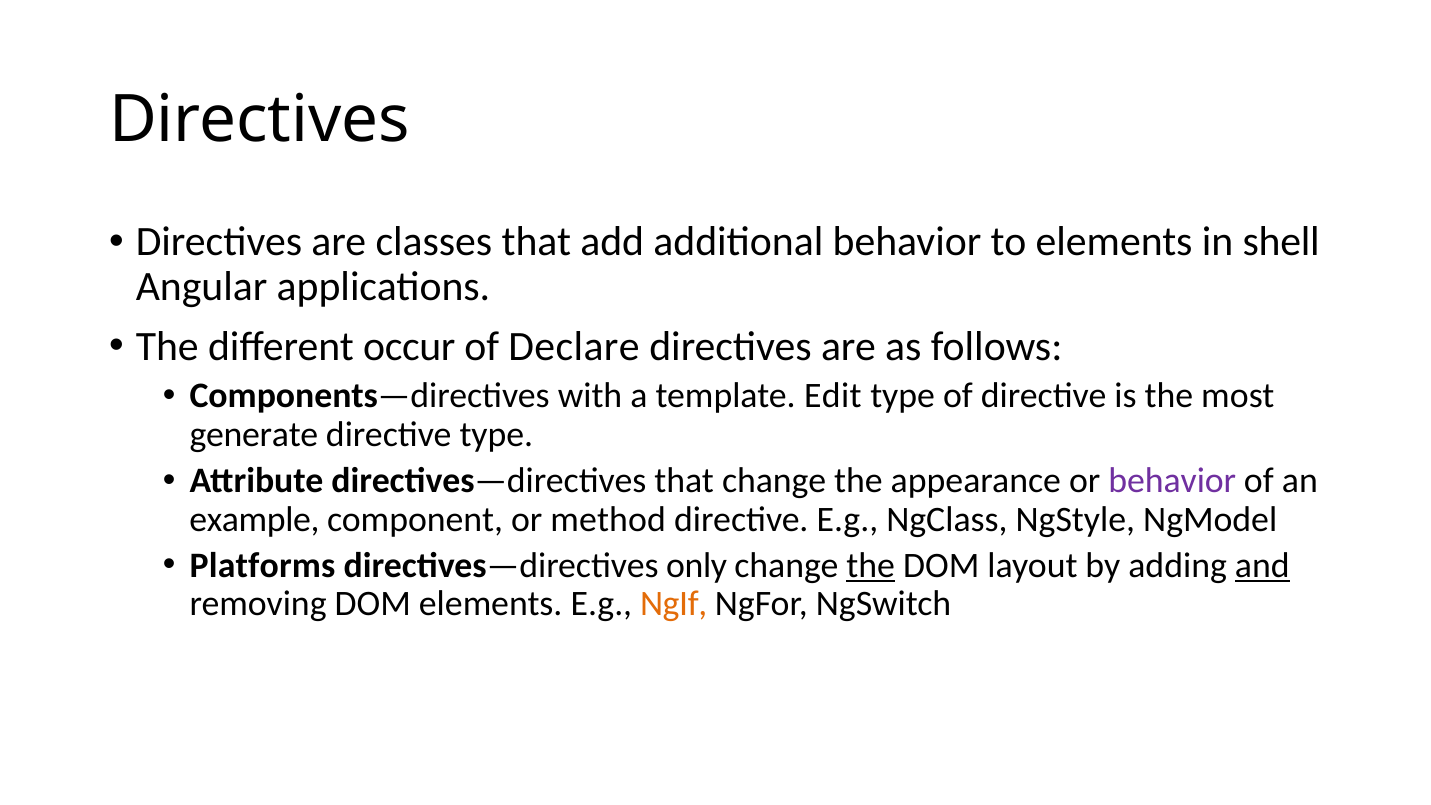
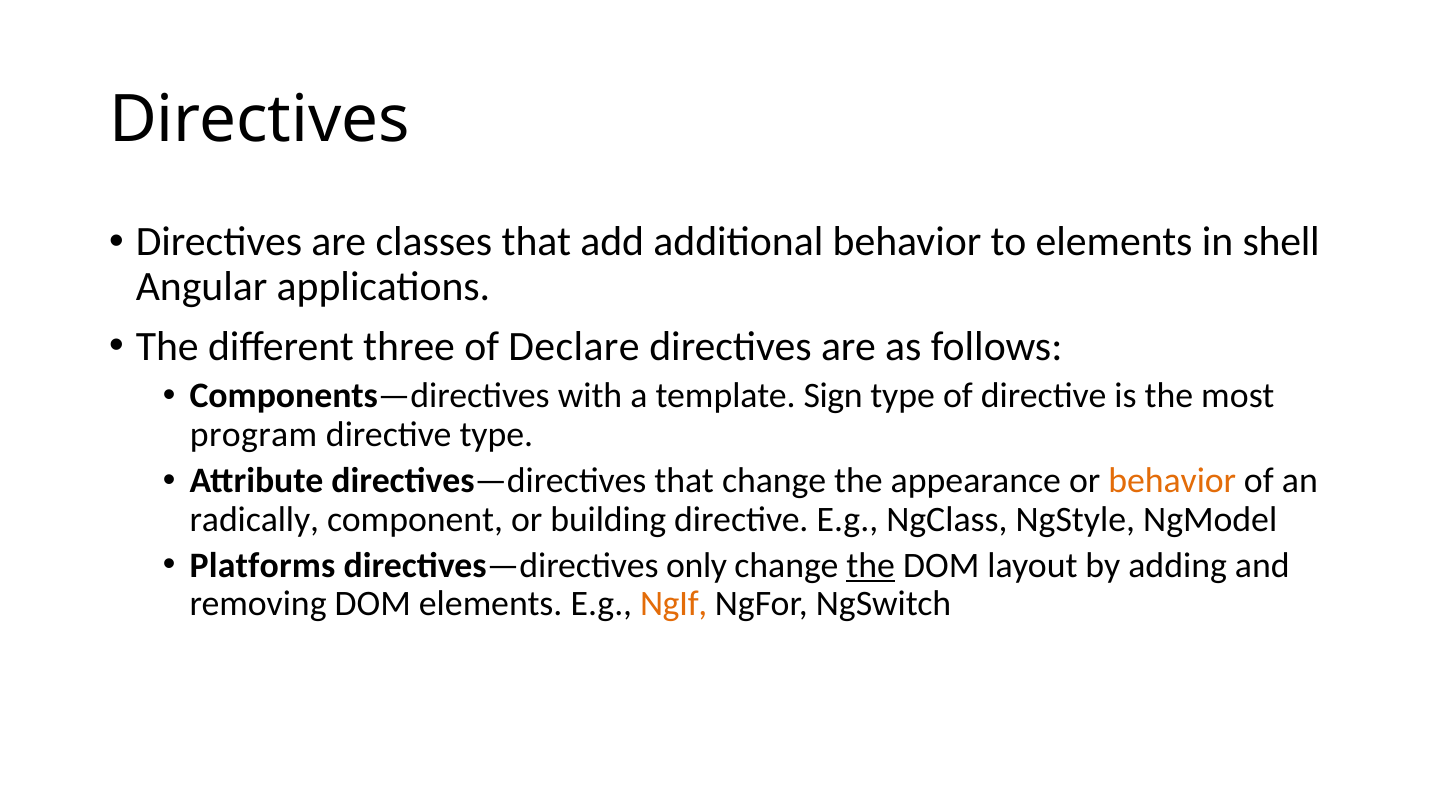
occur: occur -> three
Edit: Edit -> Sign
generate: generate -> program
behavior at (1172, 481) colour: purple -> orange
example: example -> radically
method: method -> building
and underline: present -> none
